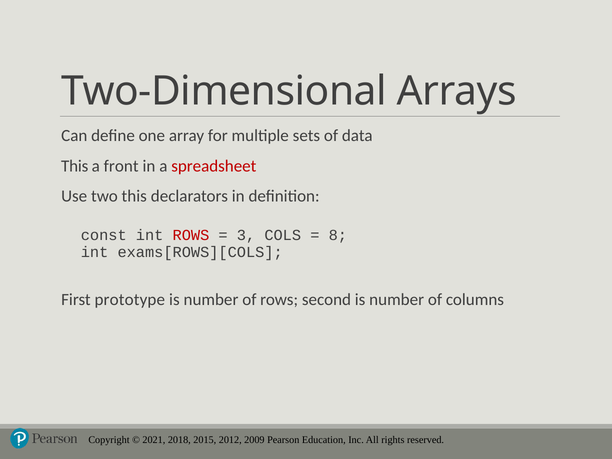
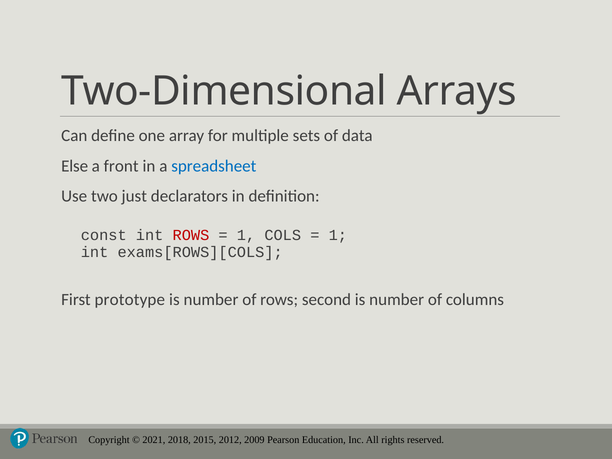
This at (75, 166): This -> Else
spreadsheet colour: red -> blue
two this: this -> just
3 at (246, 235): 3 -> 1
8 at (338, 235): 8 -> 1
